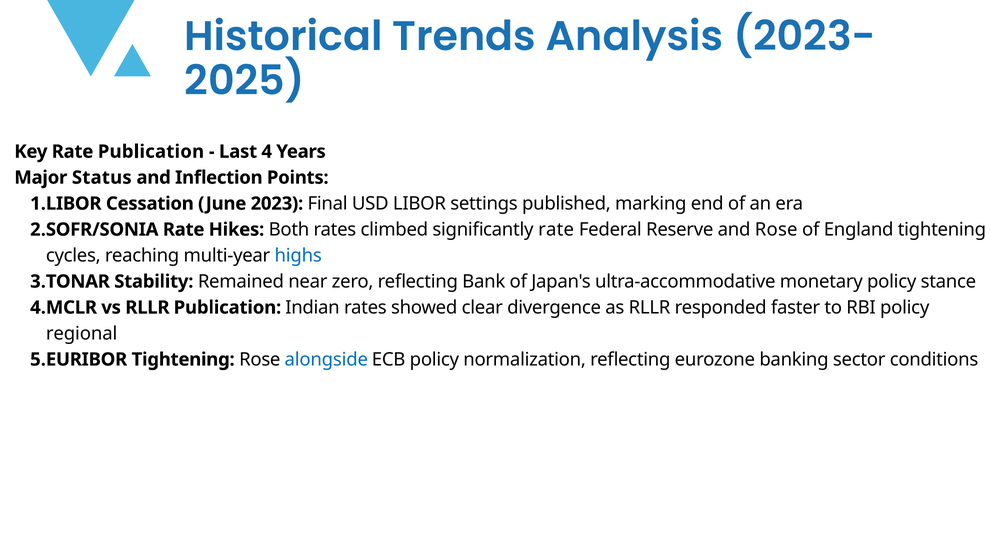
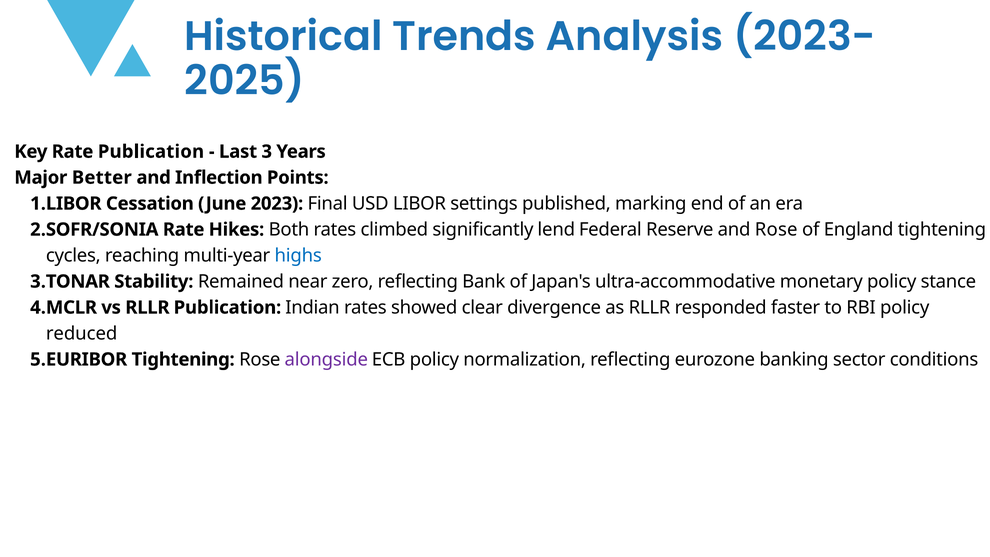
4: 4 -> 3
Status: Status -> Better
significantly rate: rate -> lend
regional: regional -> reduced
alongside colour: blue -> purple
